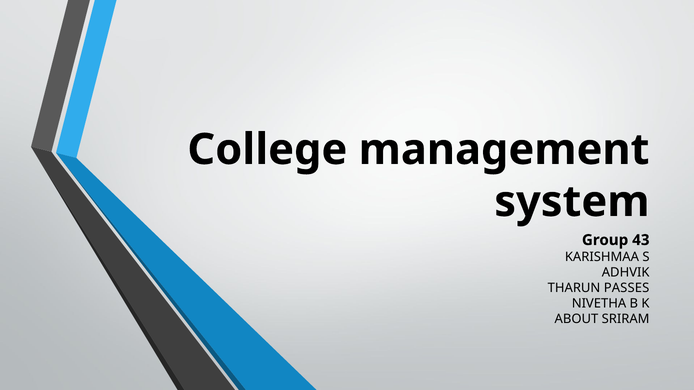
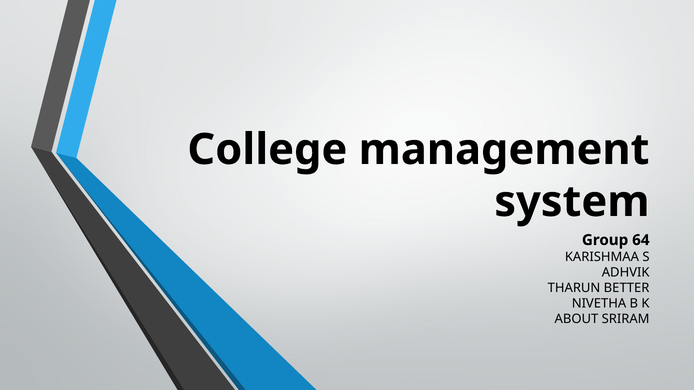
43: 43 -> 64
PASSES: PASSES -> BETTER
